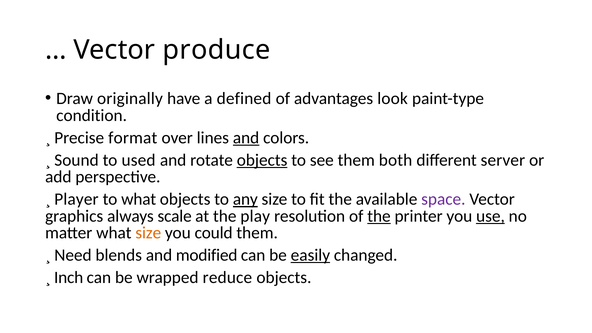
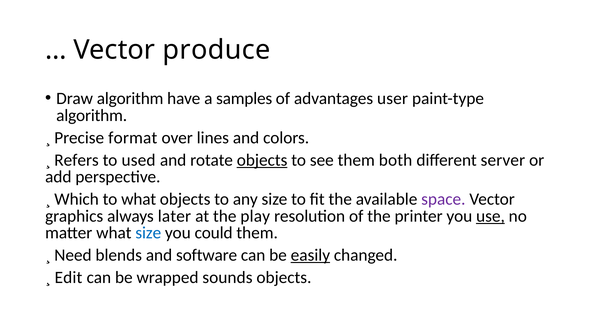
Draw originally: originally -> algorithm
defined: defined -> samples
look: look -> user
condition at (92, 115): condition -> algorithm
and at (246, 138) underline: present -> none
Sound: Sound -> Refers
Player: Player -> Which
any underline: present -> none
scale: scale -> later
the at (379, 216) underline: present -> none
size at (148, 233) colour: orange -> blue
modified: modified -> software
Inch: Inch -> Edit
reduce: reduce -> sounds
